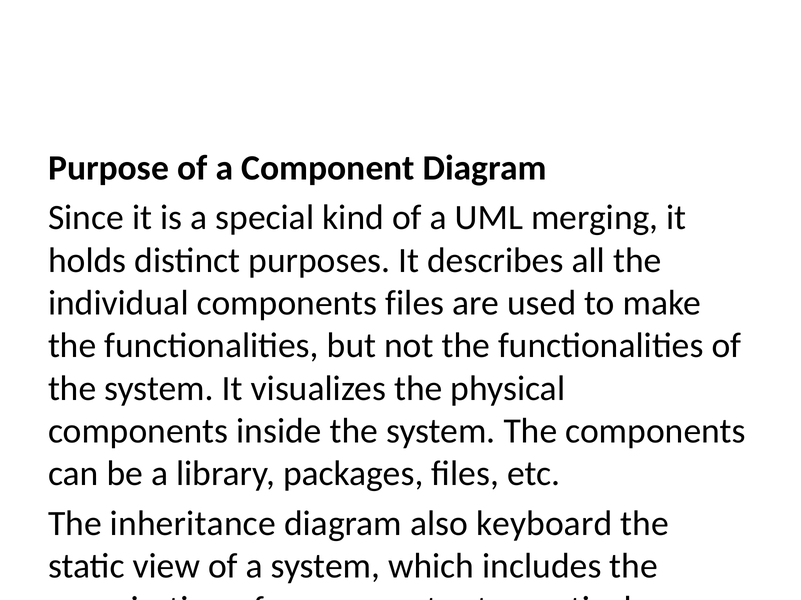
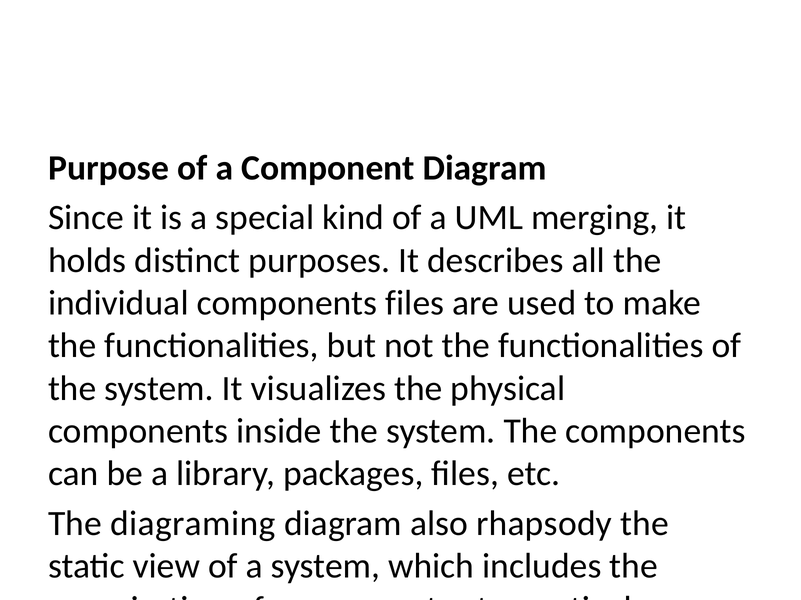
inheritance: inheritance -> diagraming
keyboard: keyboard -> rhapsody
